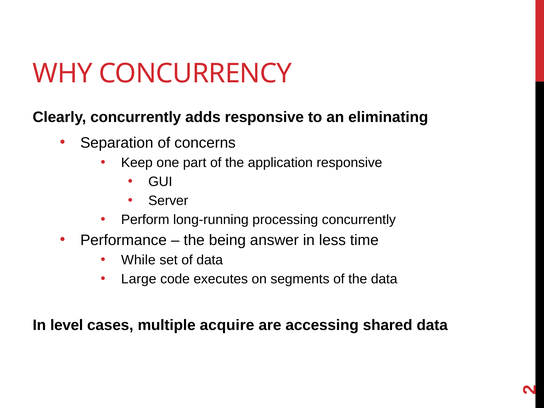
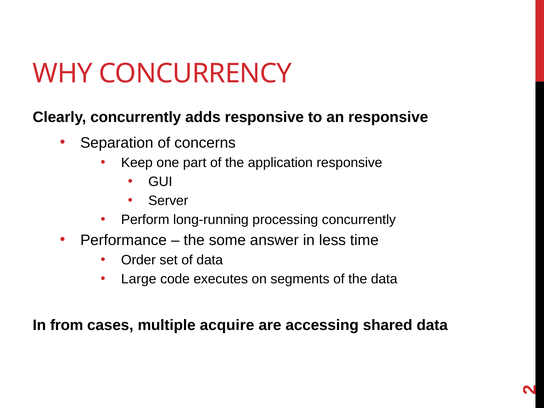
an eliminating: eliminating -> responsive
being: being -> some
While: While -> Order
level: level -> from
